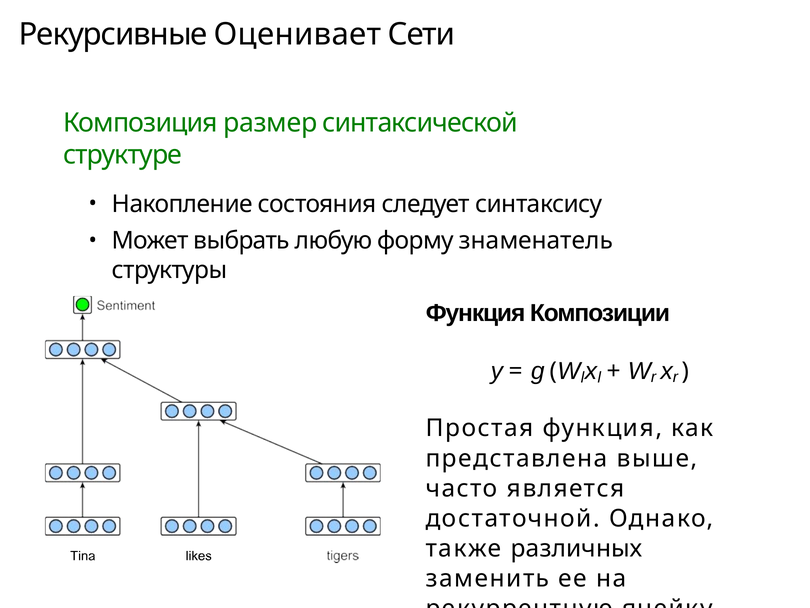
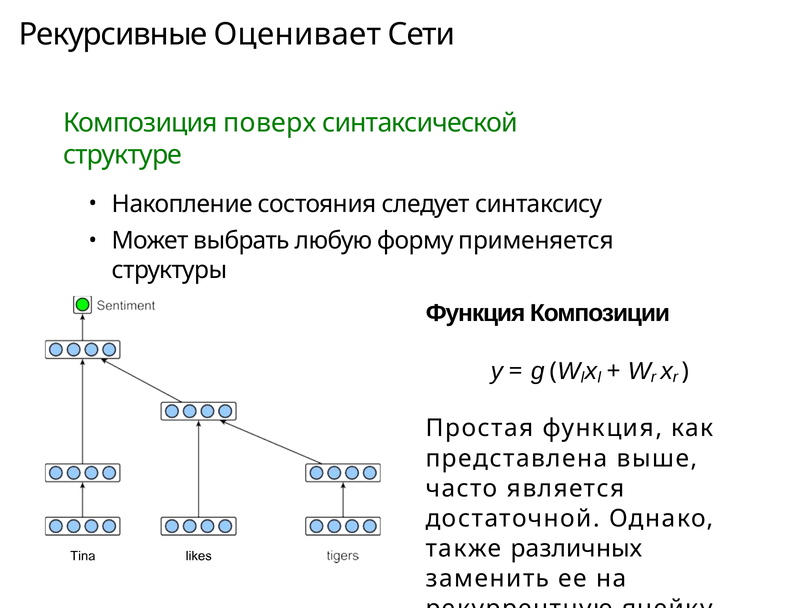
размер: размер -> поверх
знаменатель: знаменатель -> применяется
